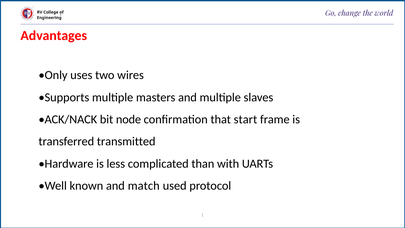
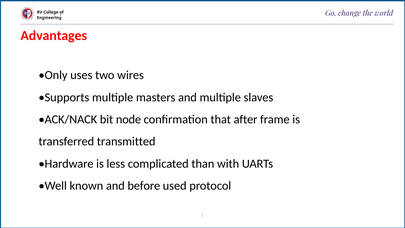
start: start -> after
match: match -> before
